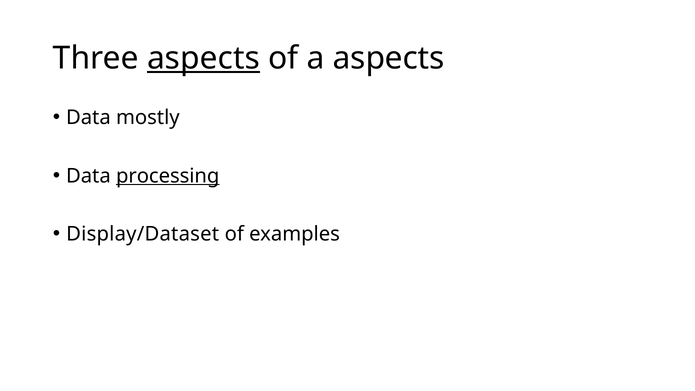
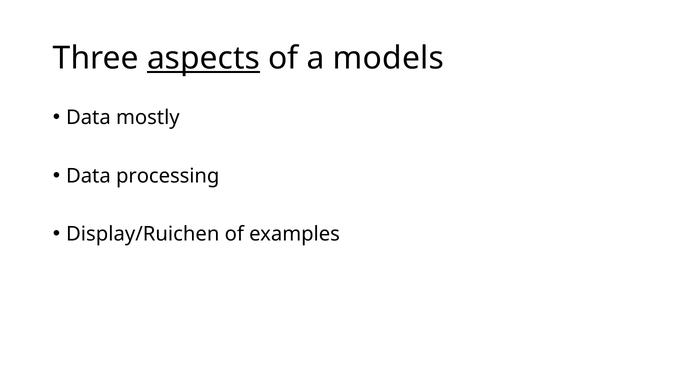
a aspects: aspects -> models
processing underline: present -> none
Display/Dataset: Display/Dataset -> Display/Ruichen
